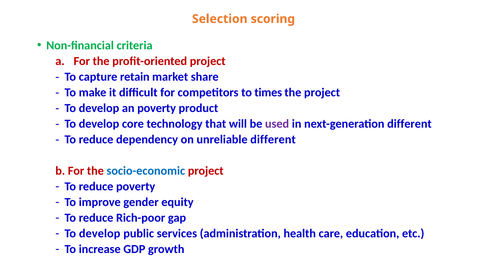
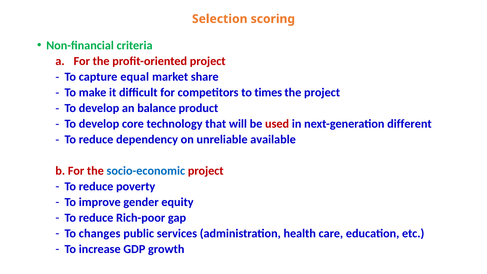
retain: retain -> equal
an poverty: poverty -> balance
used colour: purple -> red
unreliable different: different -> available
develop at (100, 234): develop -> changes
